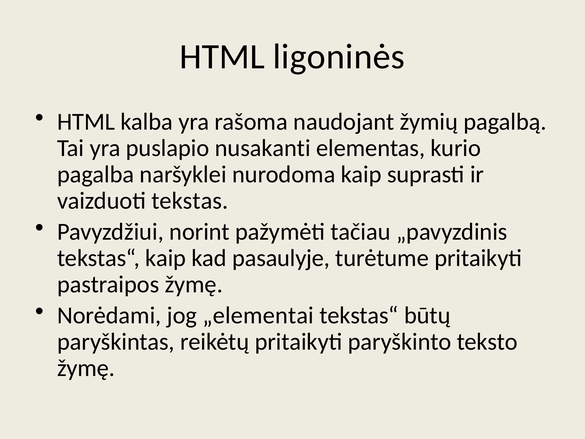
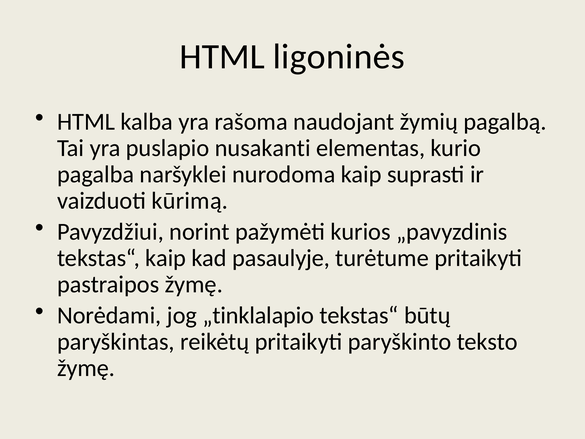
tekstas: tekstas -> kūrimą
tačiau: tačiau -> kurios
„elementai: „elementai -> „tinklalapio
